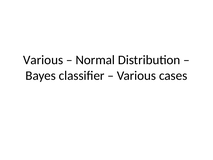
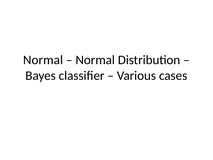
Various at (43, 60): Various -> Normal
